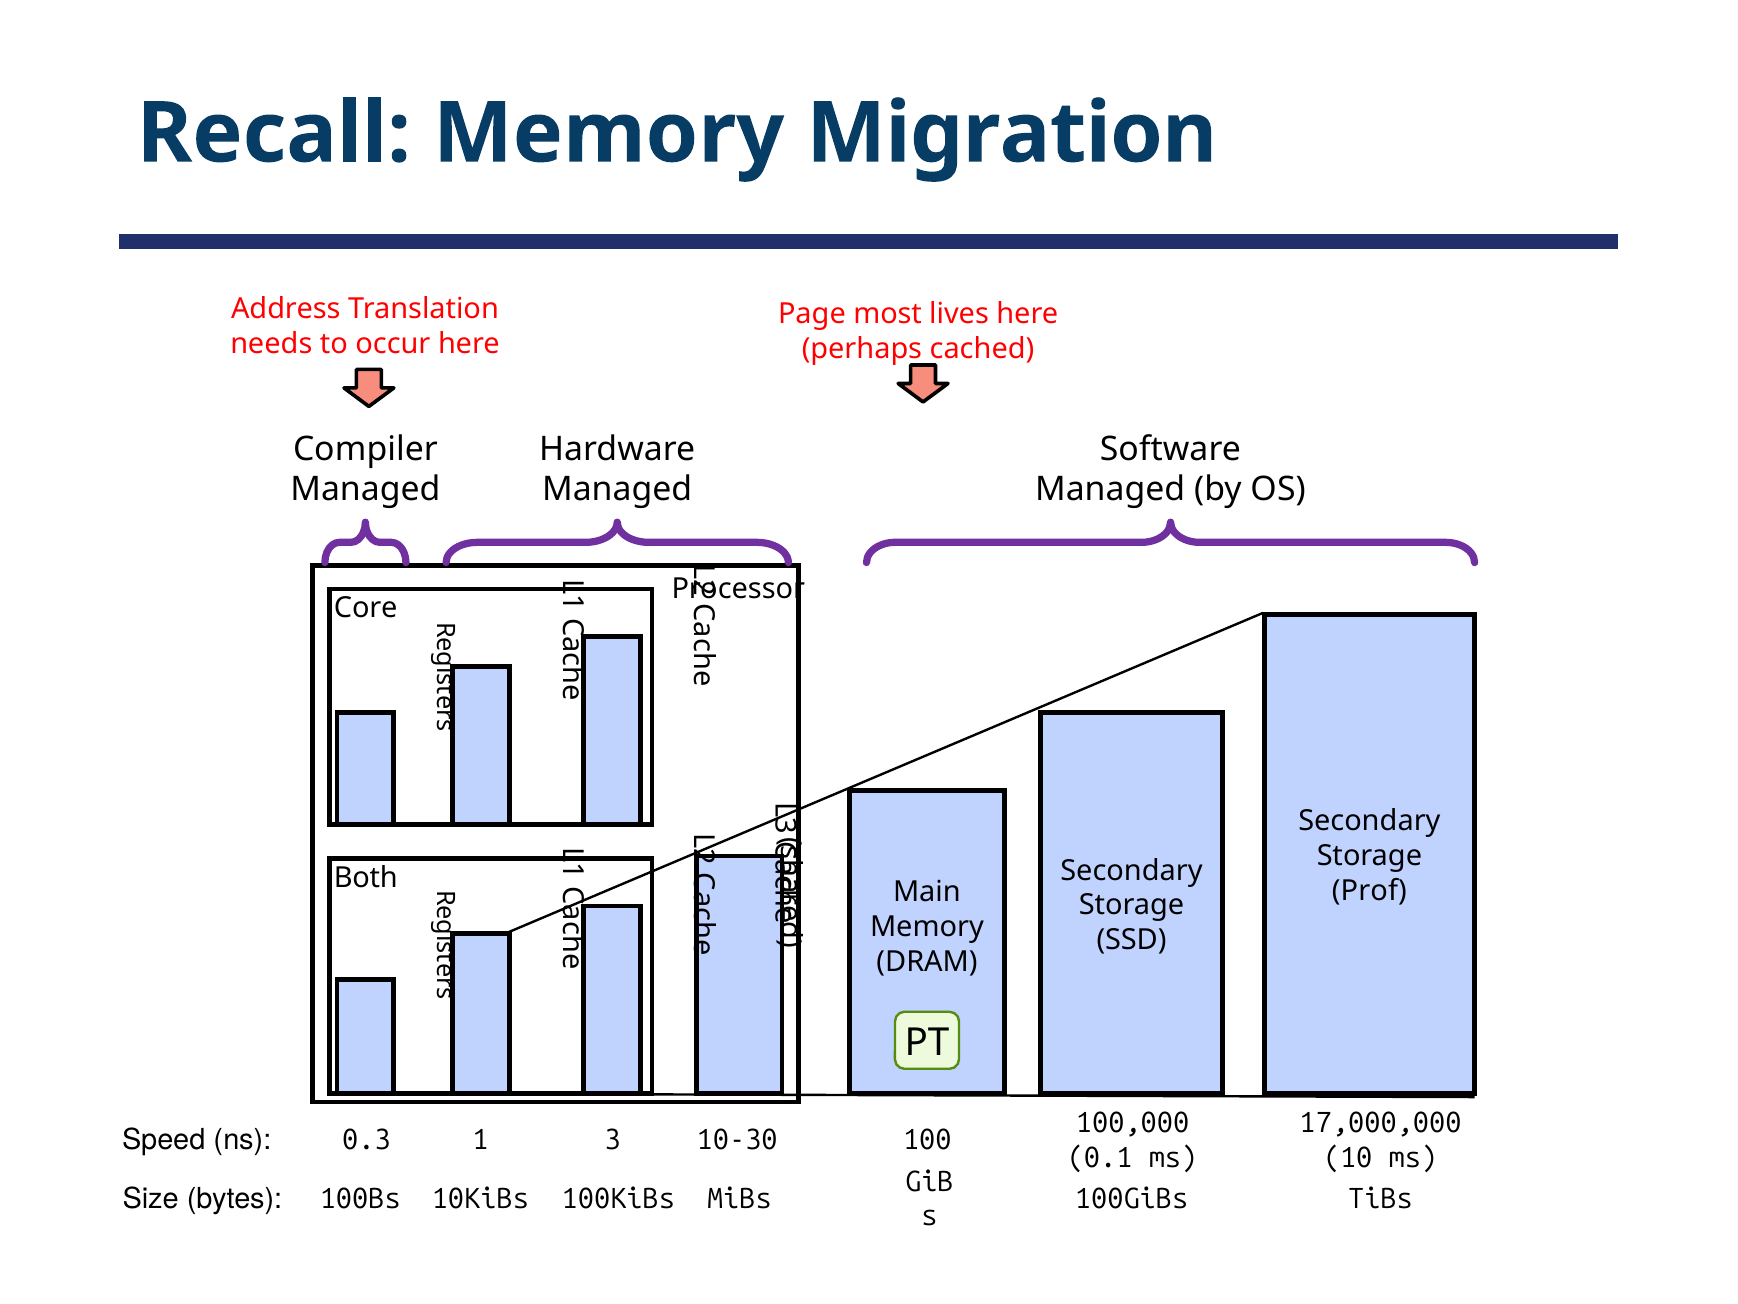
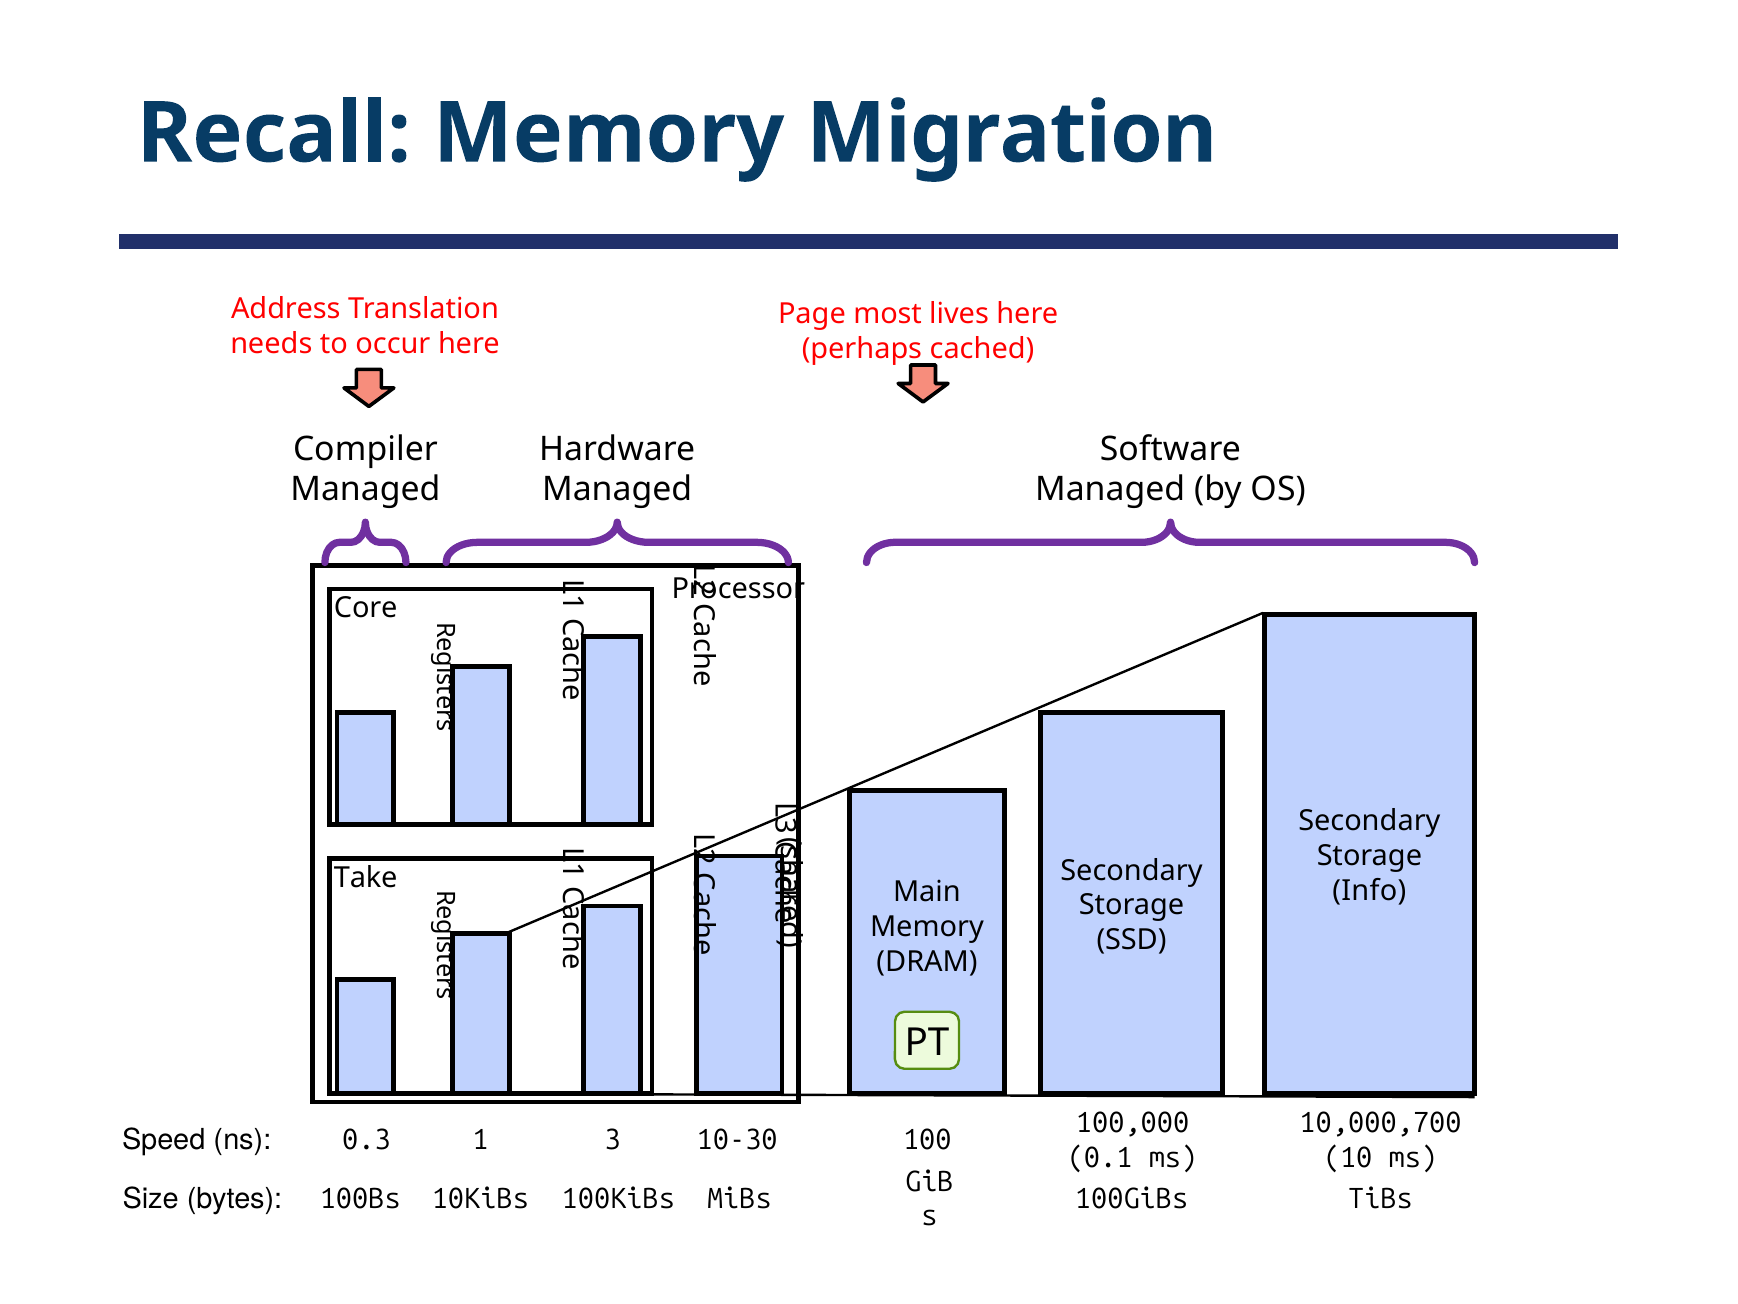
Both: Both -> Take
Prof: Prof -> Info
17,000,000: 17,000,000 -> 10,000,700
